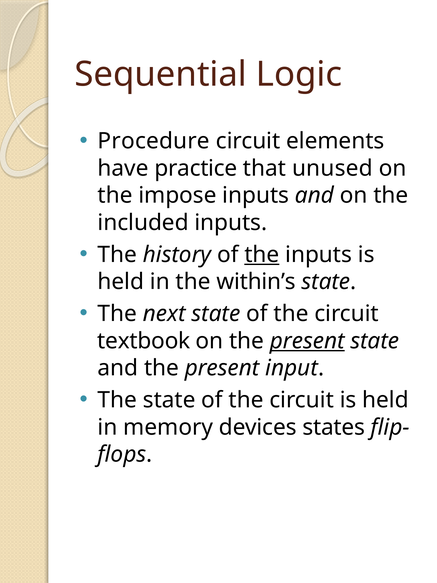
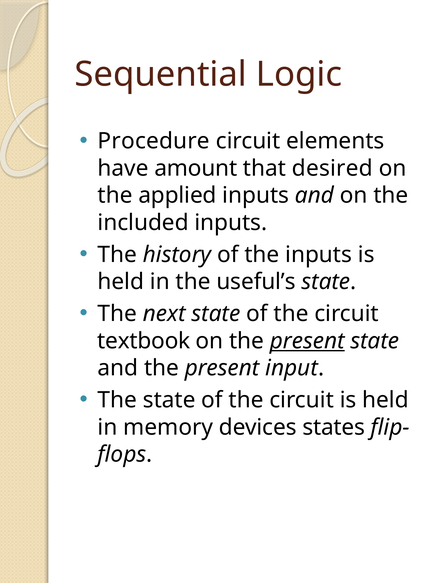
practice: practice -> amount
unused: unused -> desired
impose: impose -> applied
the at (262, 254) underline: present -> none
within’s: within’s -> useful’s
